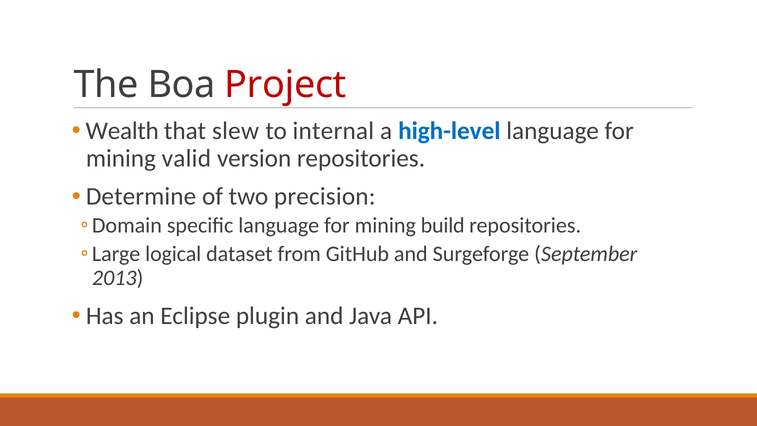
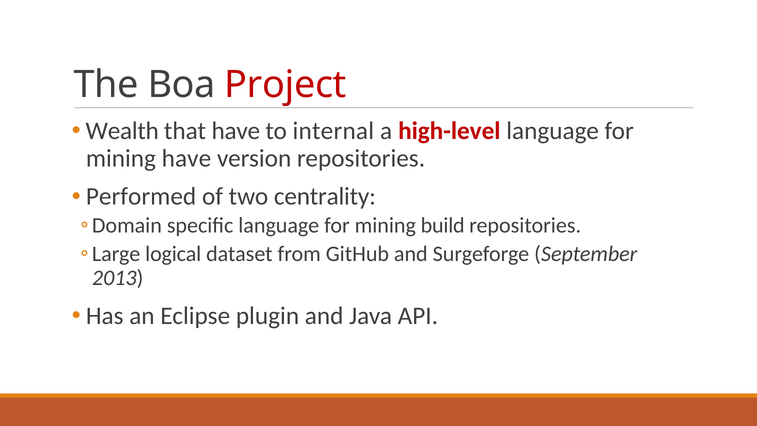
that slew: slew -> have
high-level colour: blue -> red
mining valid: valid -> have
Determine: Determine -> Performed
precision: precision -> centrality
